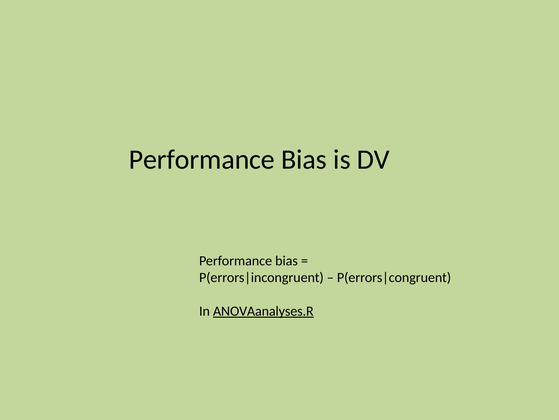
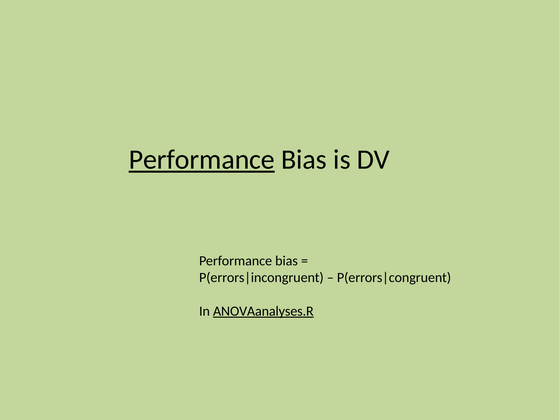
Performance at (202, 159) underline: none -> present
